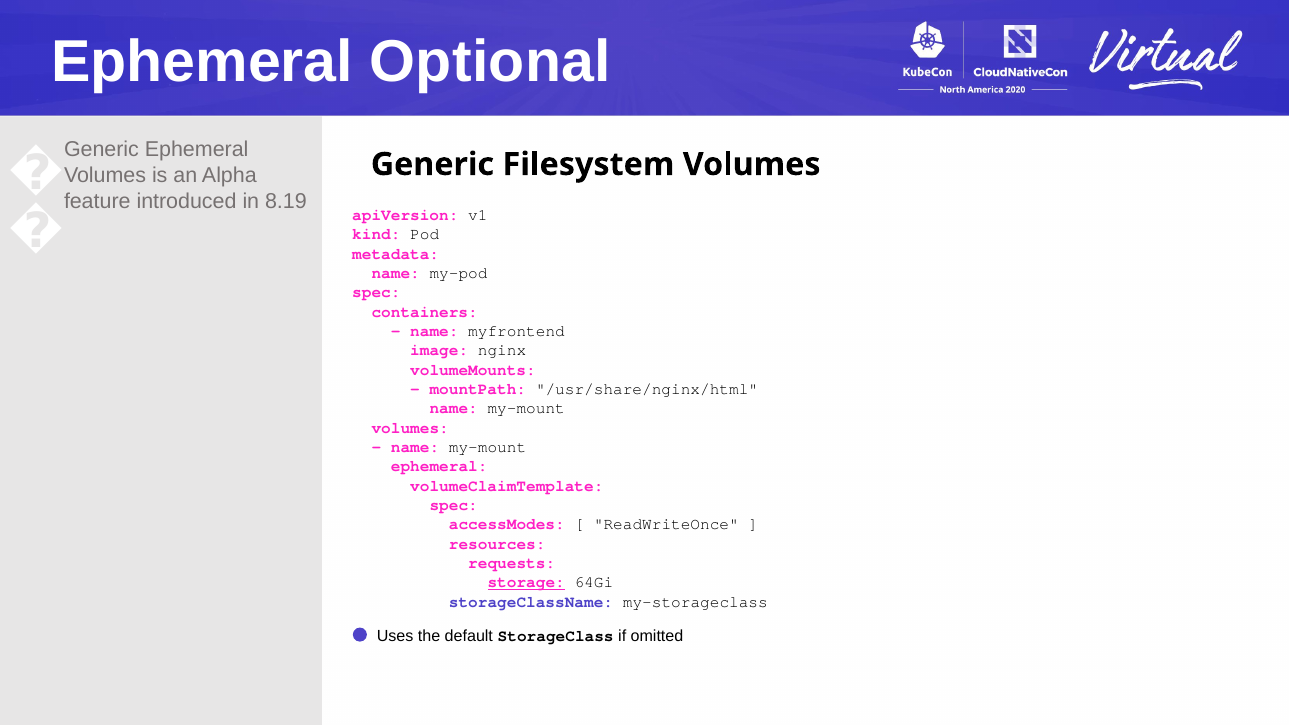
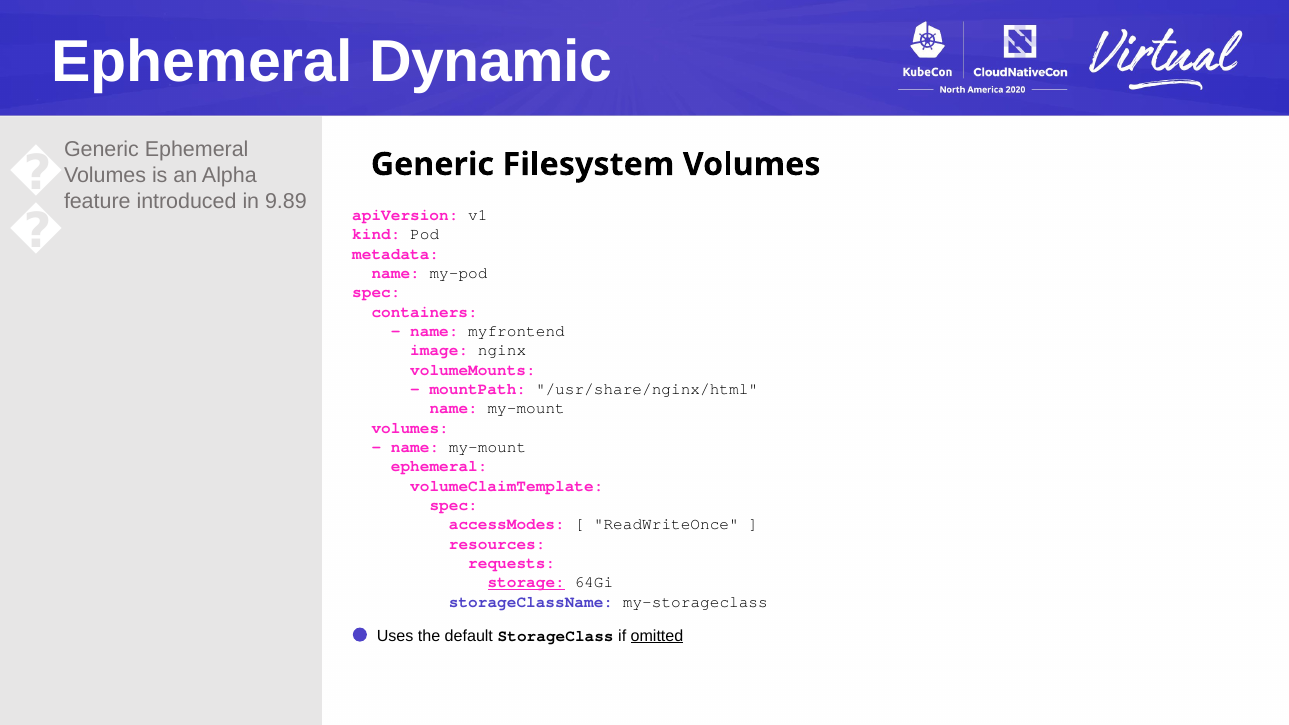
Optional: Optional -> Dynamic
8.19: 8.19 -> 9.89
omitted underline: none -> present
